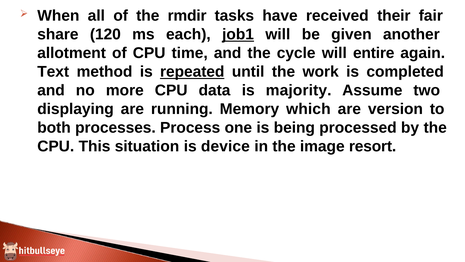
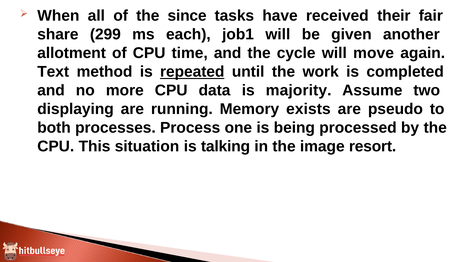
rmdir: rmdir -> since
120: 120 -> 299
job1 underline: present -> none
entire: entire -> move
which: which -> exists
version: version -> pseudo
device: device -> talking
